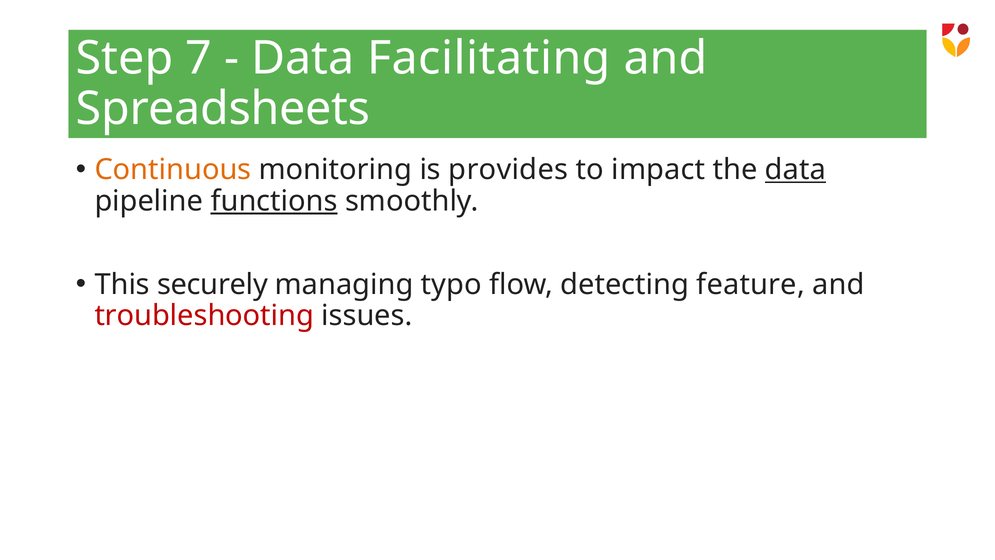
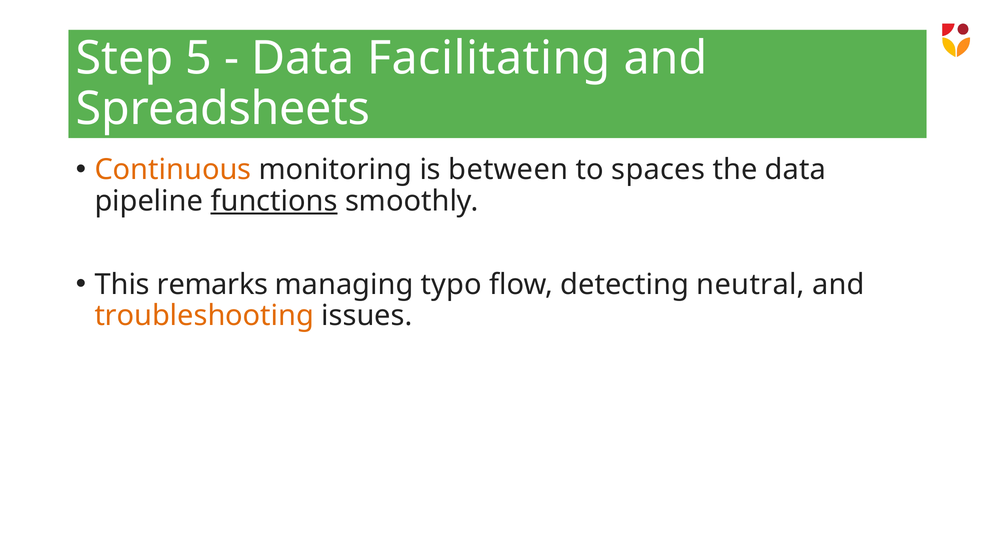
7: 7 -> 5
provides: provides -> between
impact: impact -> spaces
data at (795, 170) underline: present -> none
securely: securely -> remarks
feature: feature -> neutral
troubleshooting colour: red -> orange
